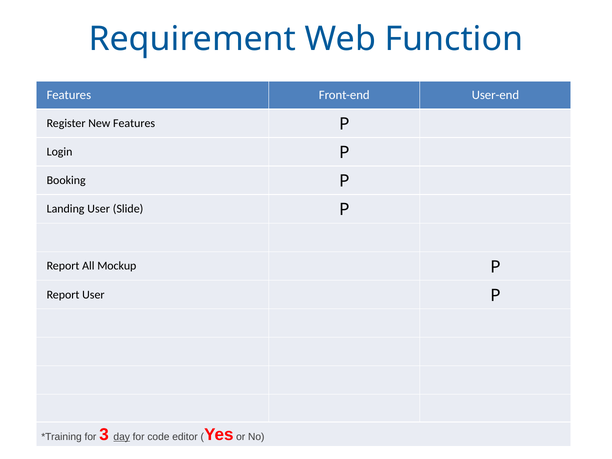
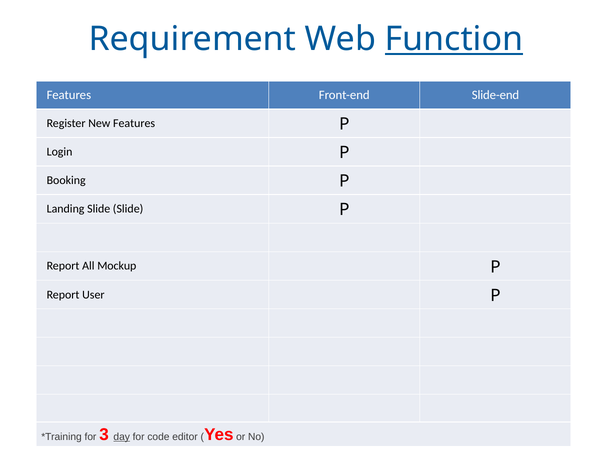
Function underline: none -> present
User-end: User-end -> Slide-end
Landing User: User -> Slide
